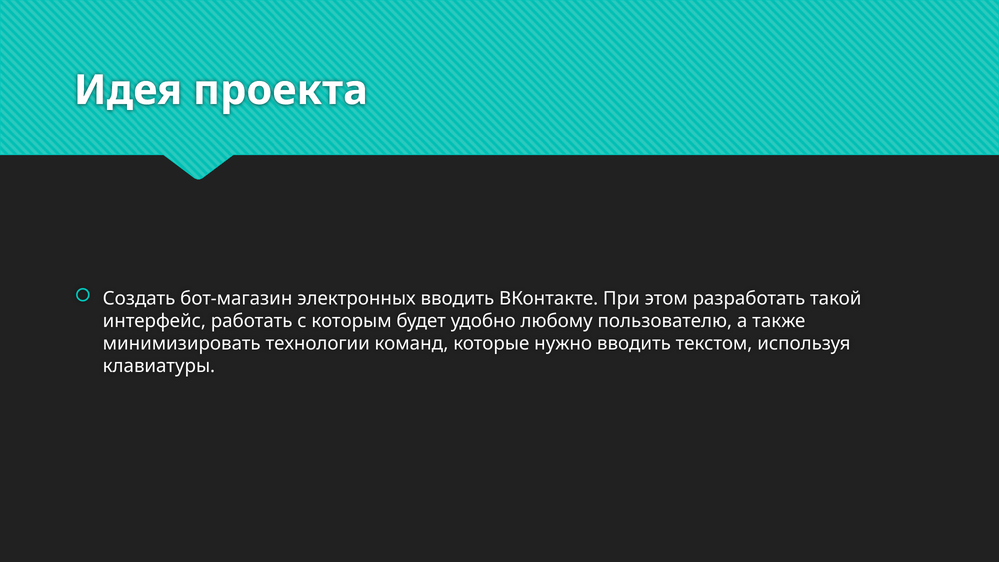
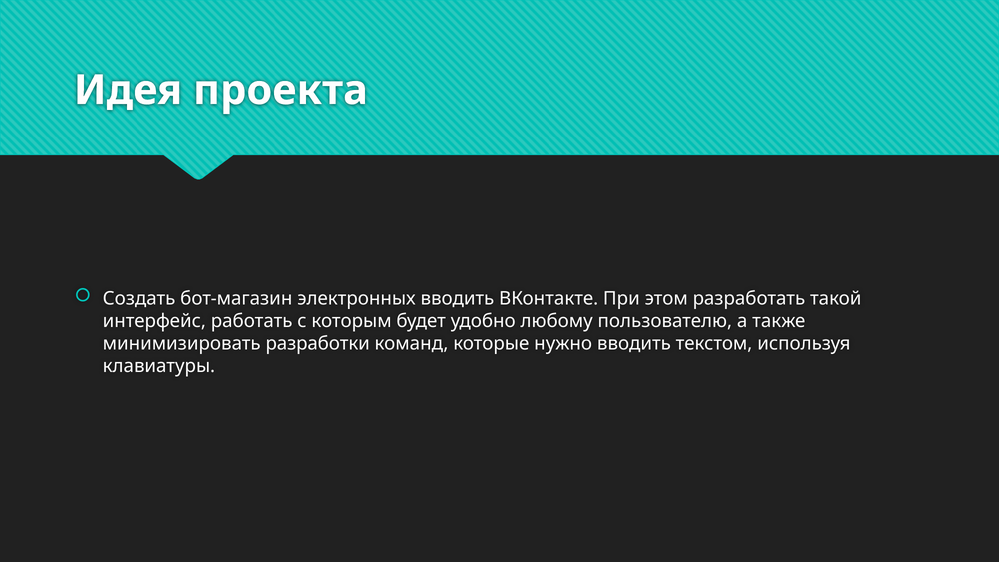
технологии: технологии -> разработки
